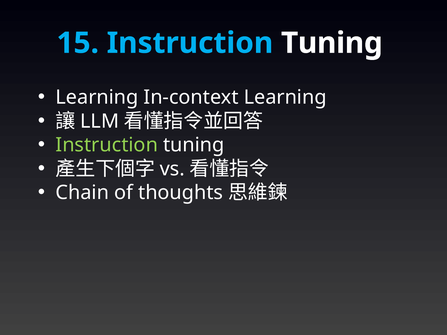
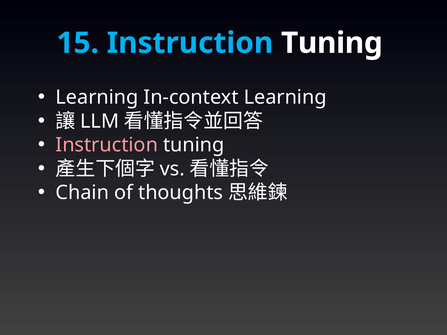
Instruction at (107, 145) colour: light green -> pink
